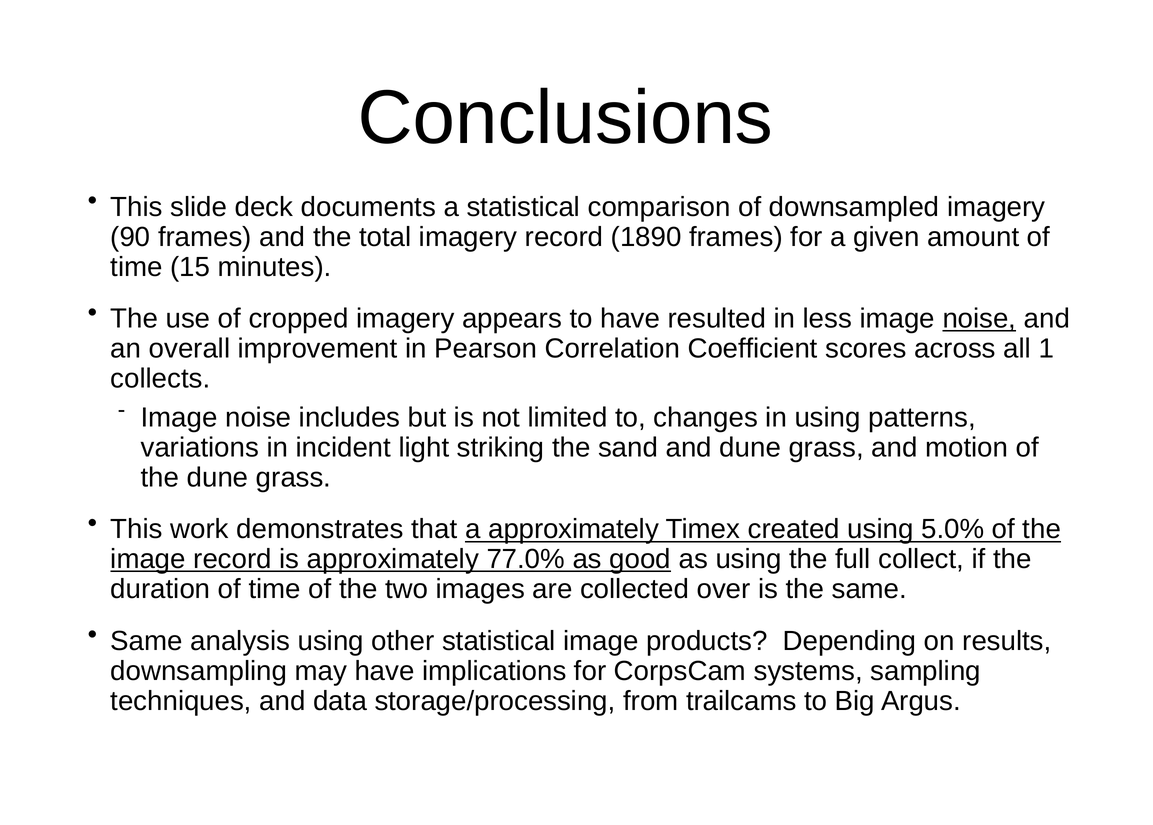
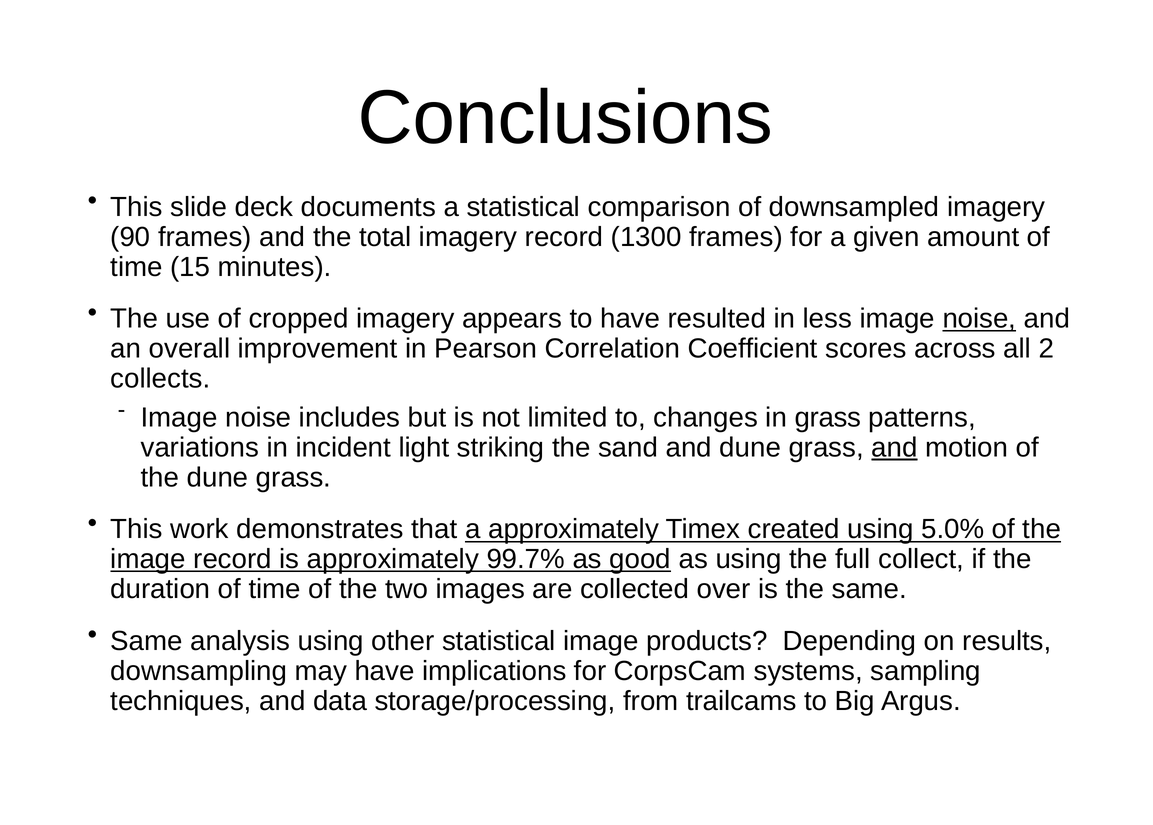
1890: 1890 -> 1300
1: 1 -> 2
in using: using -> grass
and at (894, 448) underline: none -> present
77.0%: 77.0% -> 99.7%
